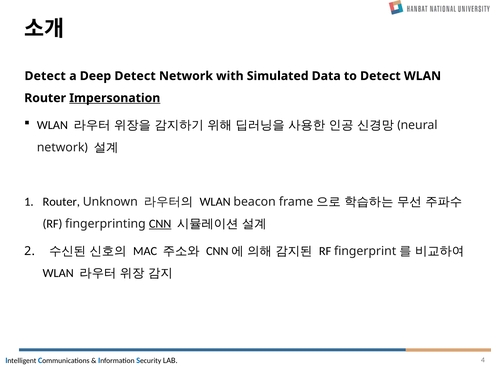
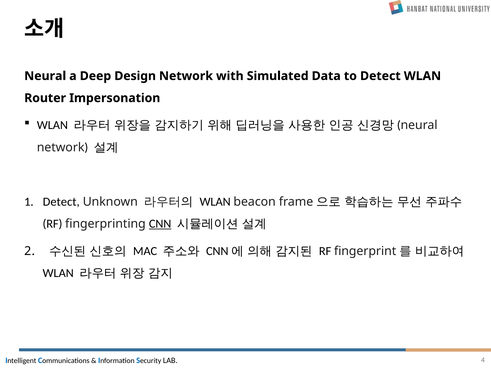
Detect at (45, 76): Detect -> Neural
Deep Detect: Detect -> Design
Impersonation underline: present -> none
Router at (61, 202): Router -> Detect
